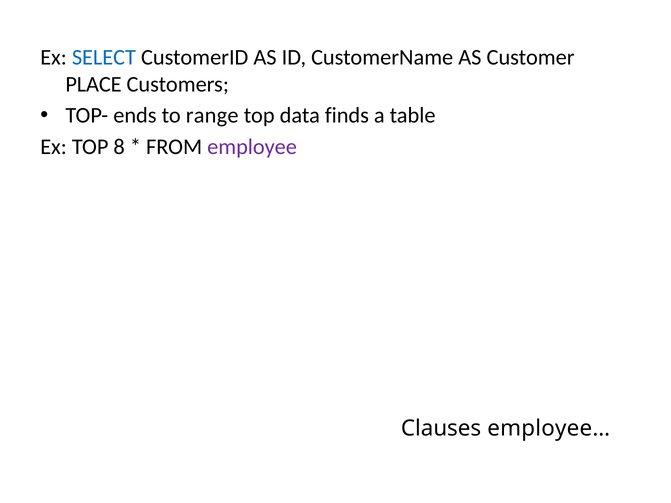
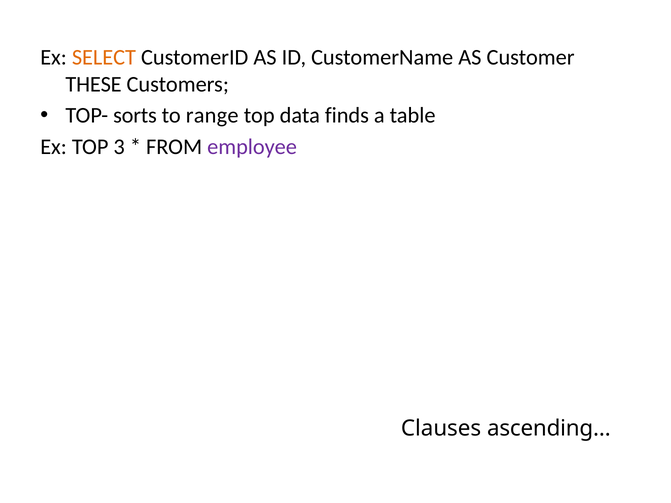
SELECT colour: blue -> orange
PLACE: PLACE -> THESE
ends: ends -> sorts
8: 8 -> 3
employee…: employee… -> ascending…
